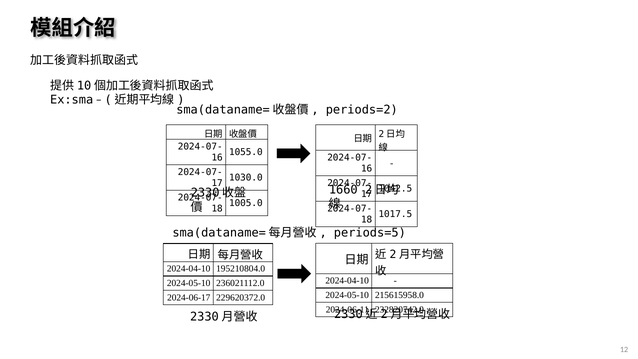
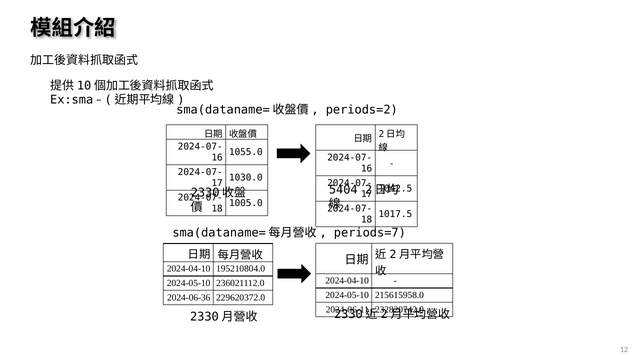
1660: 1660 -> 5404
periods=5: periods=5 -> periods=7
2024-06-17: 2024-06-17 -> 2024-06-36
